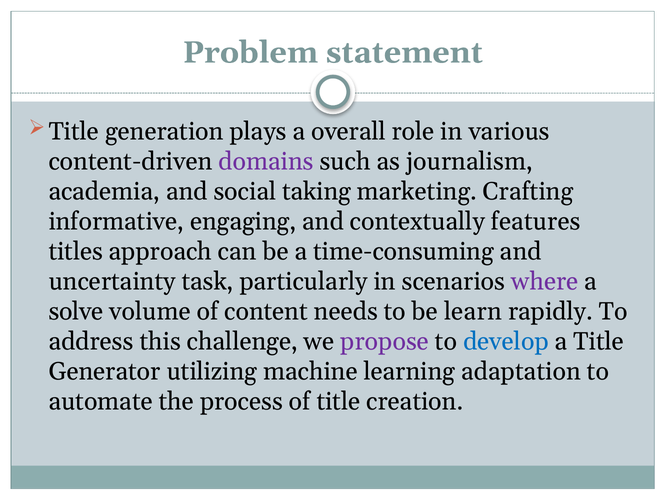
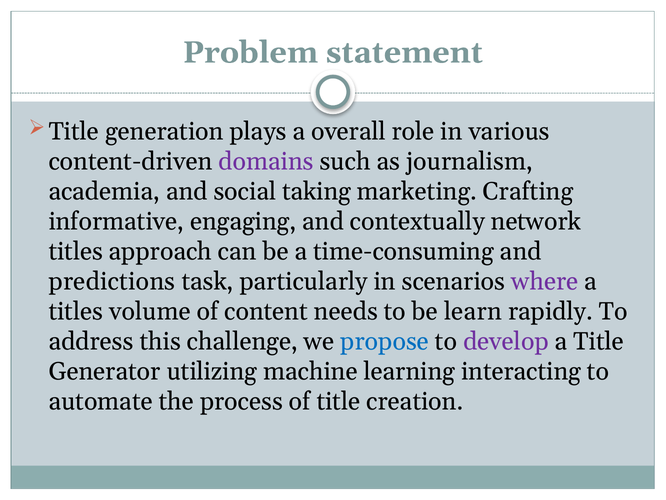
features: features -> network
uncertainty: uncertainty -> predictions
solve at (76, 311): solve -> titles
propose colour: purple -> blue
develop colour: blue -> purple
adaptation: adaptation -> interacting
